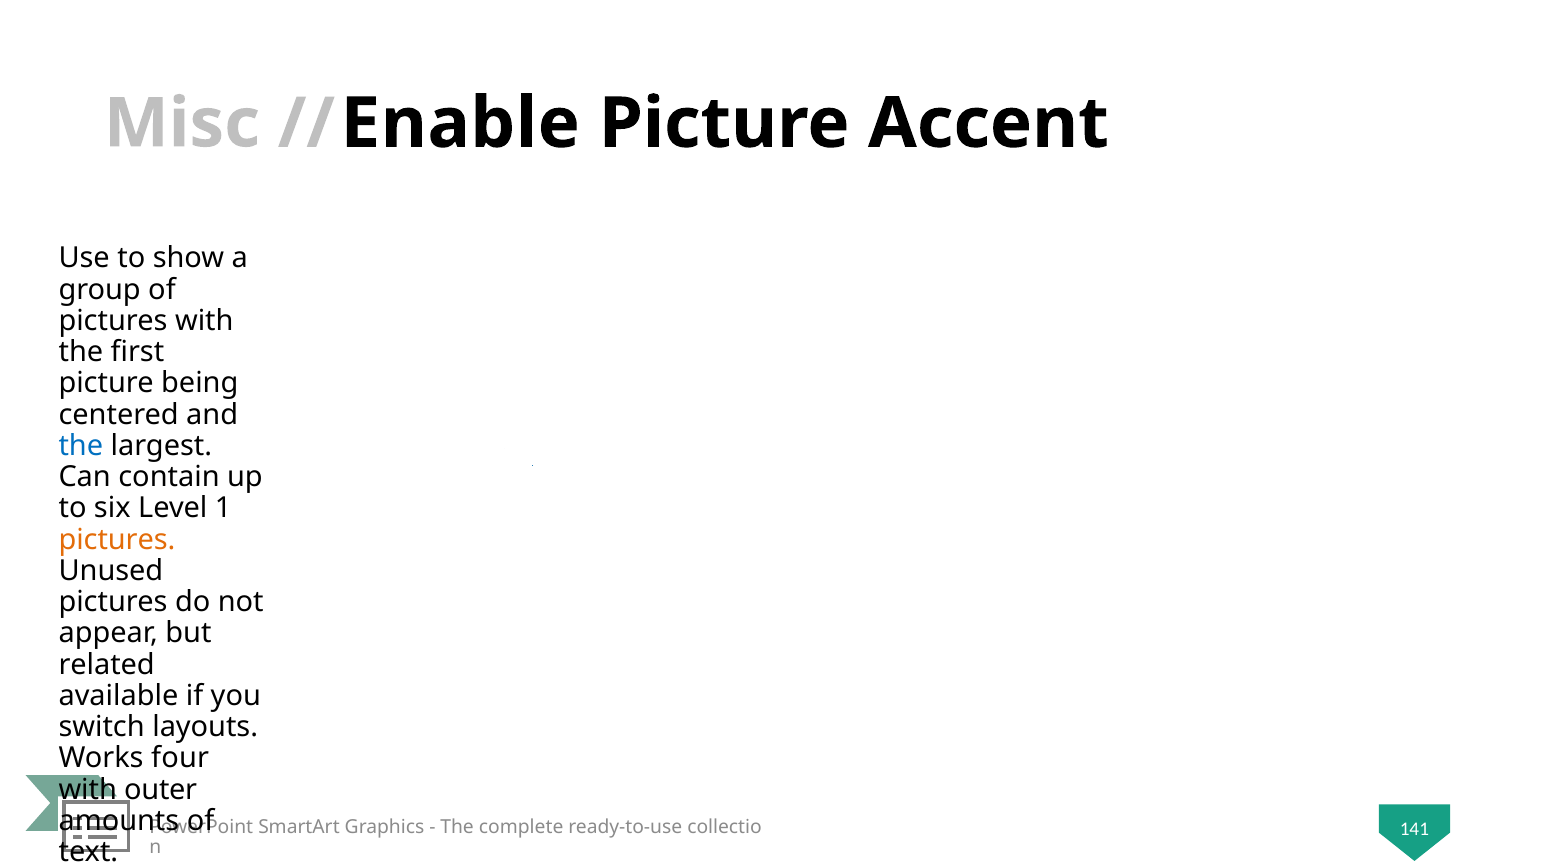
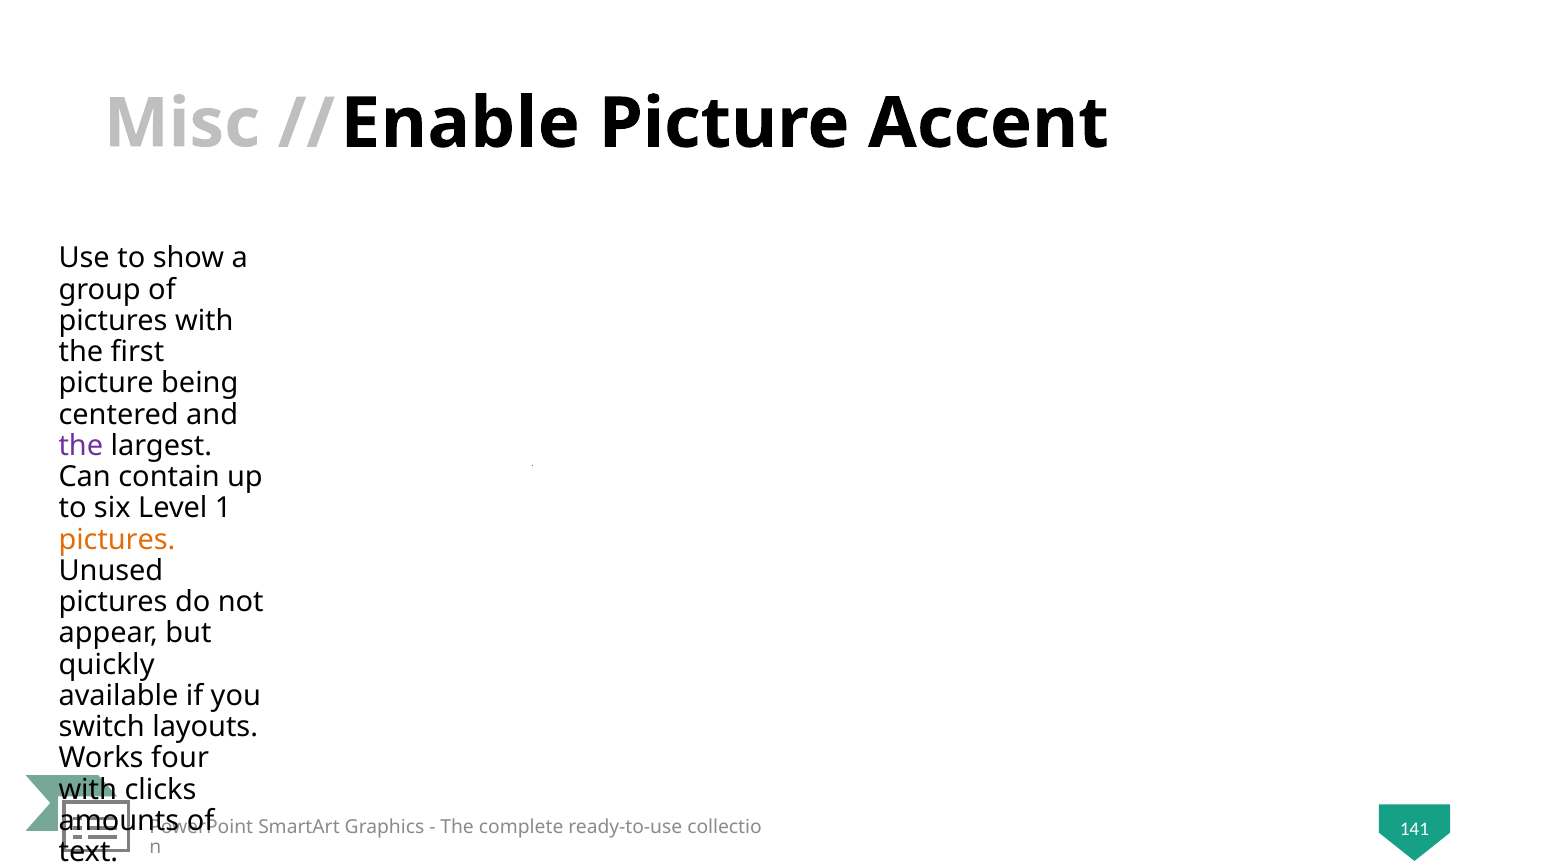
the at (81, 446) colour: blue -> purple
related: related -> quickly
outer: outer -> clicks
